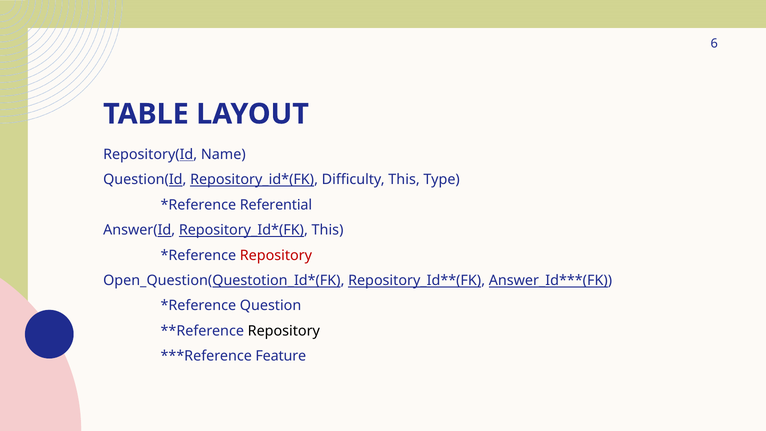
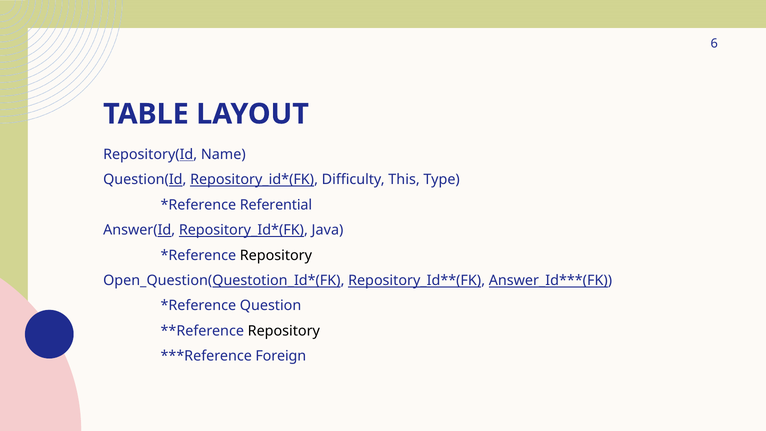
This at (328, 230): This -> Java
Repository at (276, 255) colour: red -> black
Feature: Feature -> Foreign
